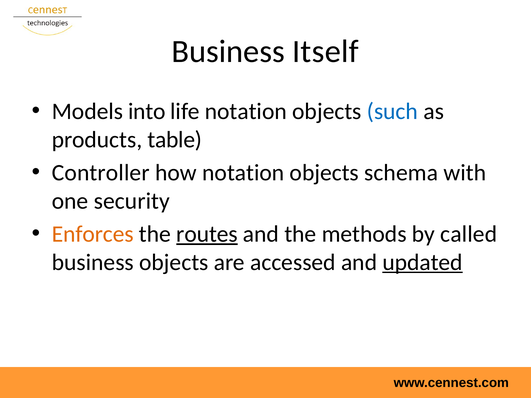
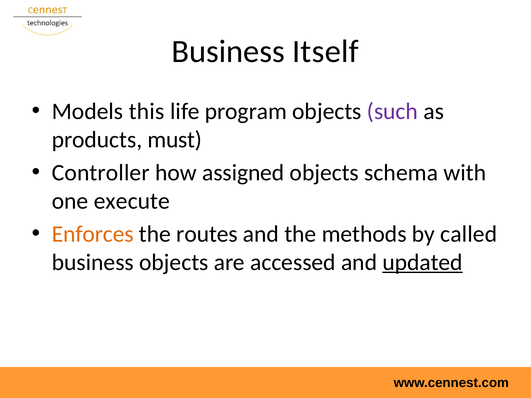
into: into -> this
life notation: notation -> program
such colour: blue -> purple
table: table -> must
how notation: notation -> assigned
security: security -> execute
routes underline: present -> none
